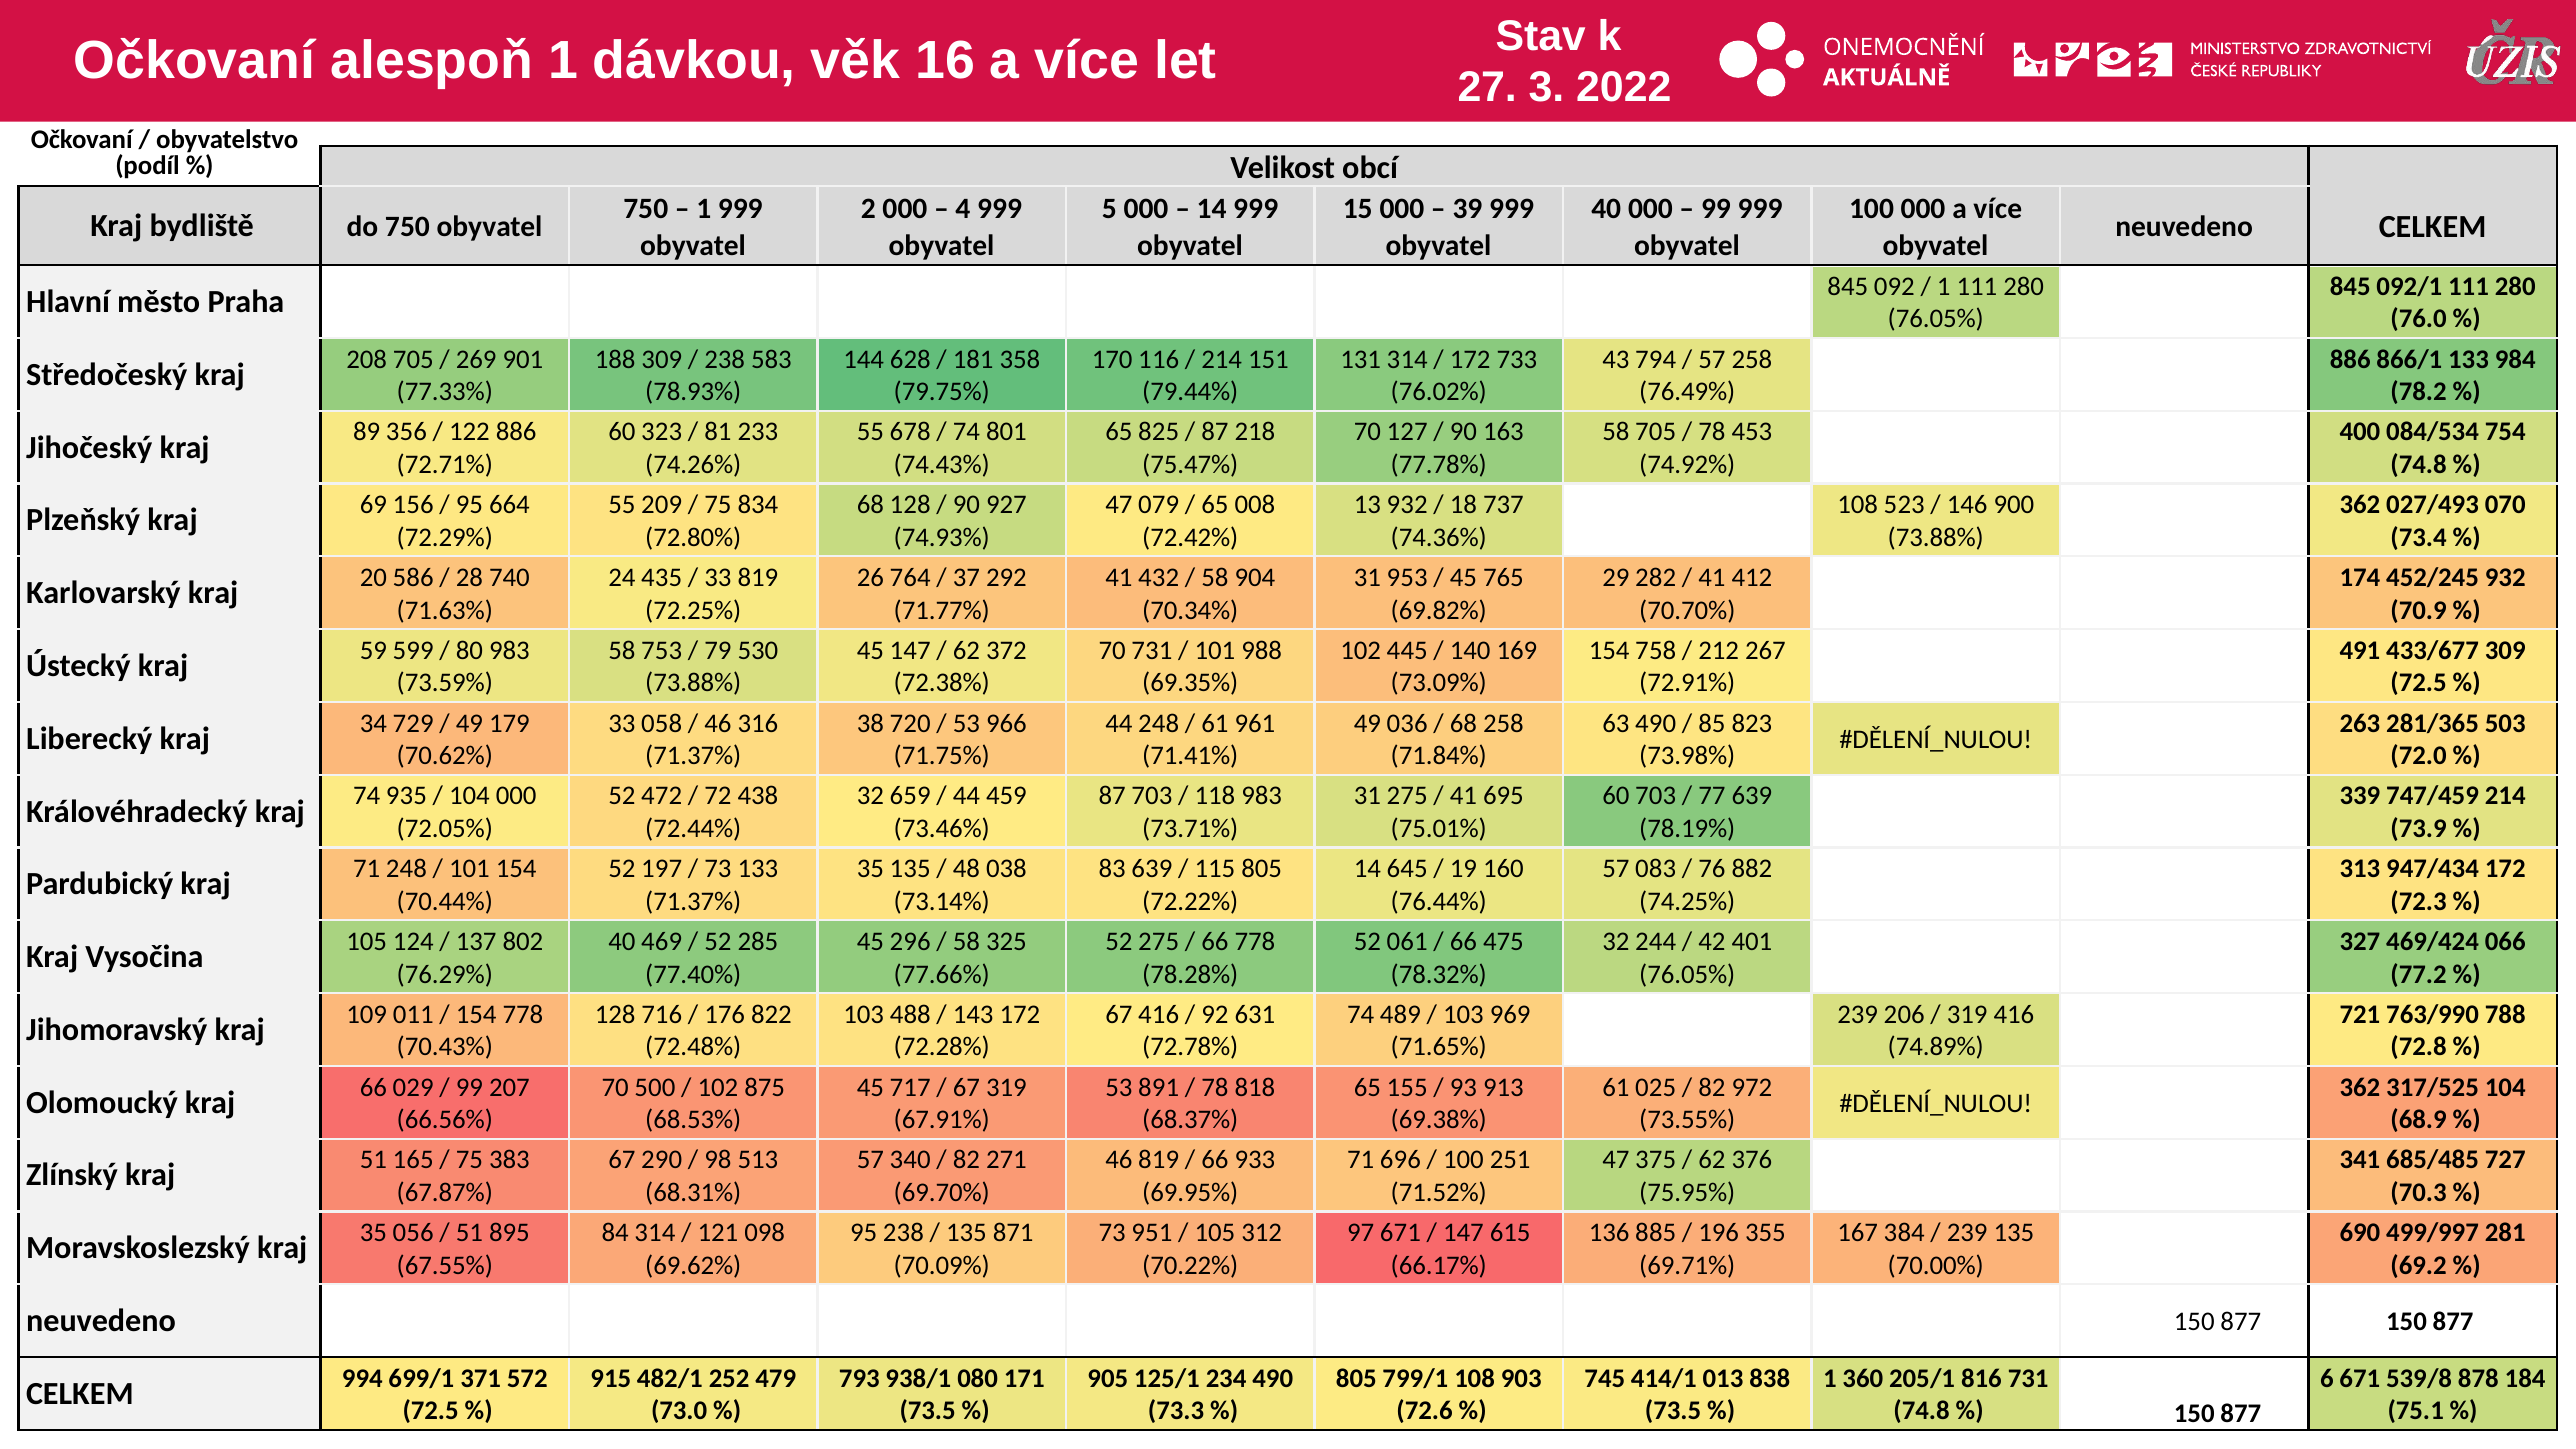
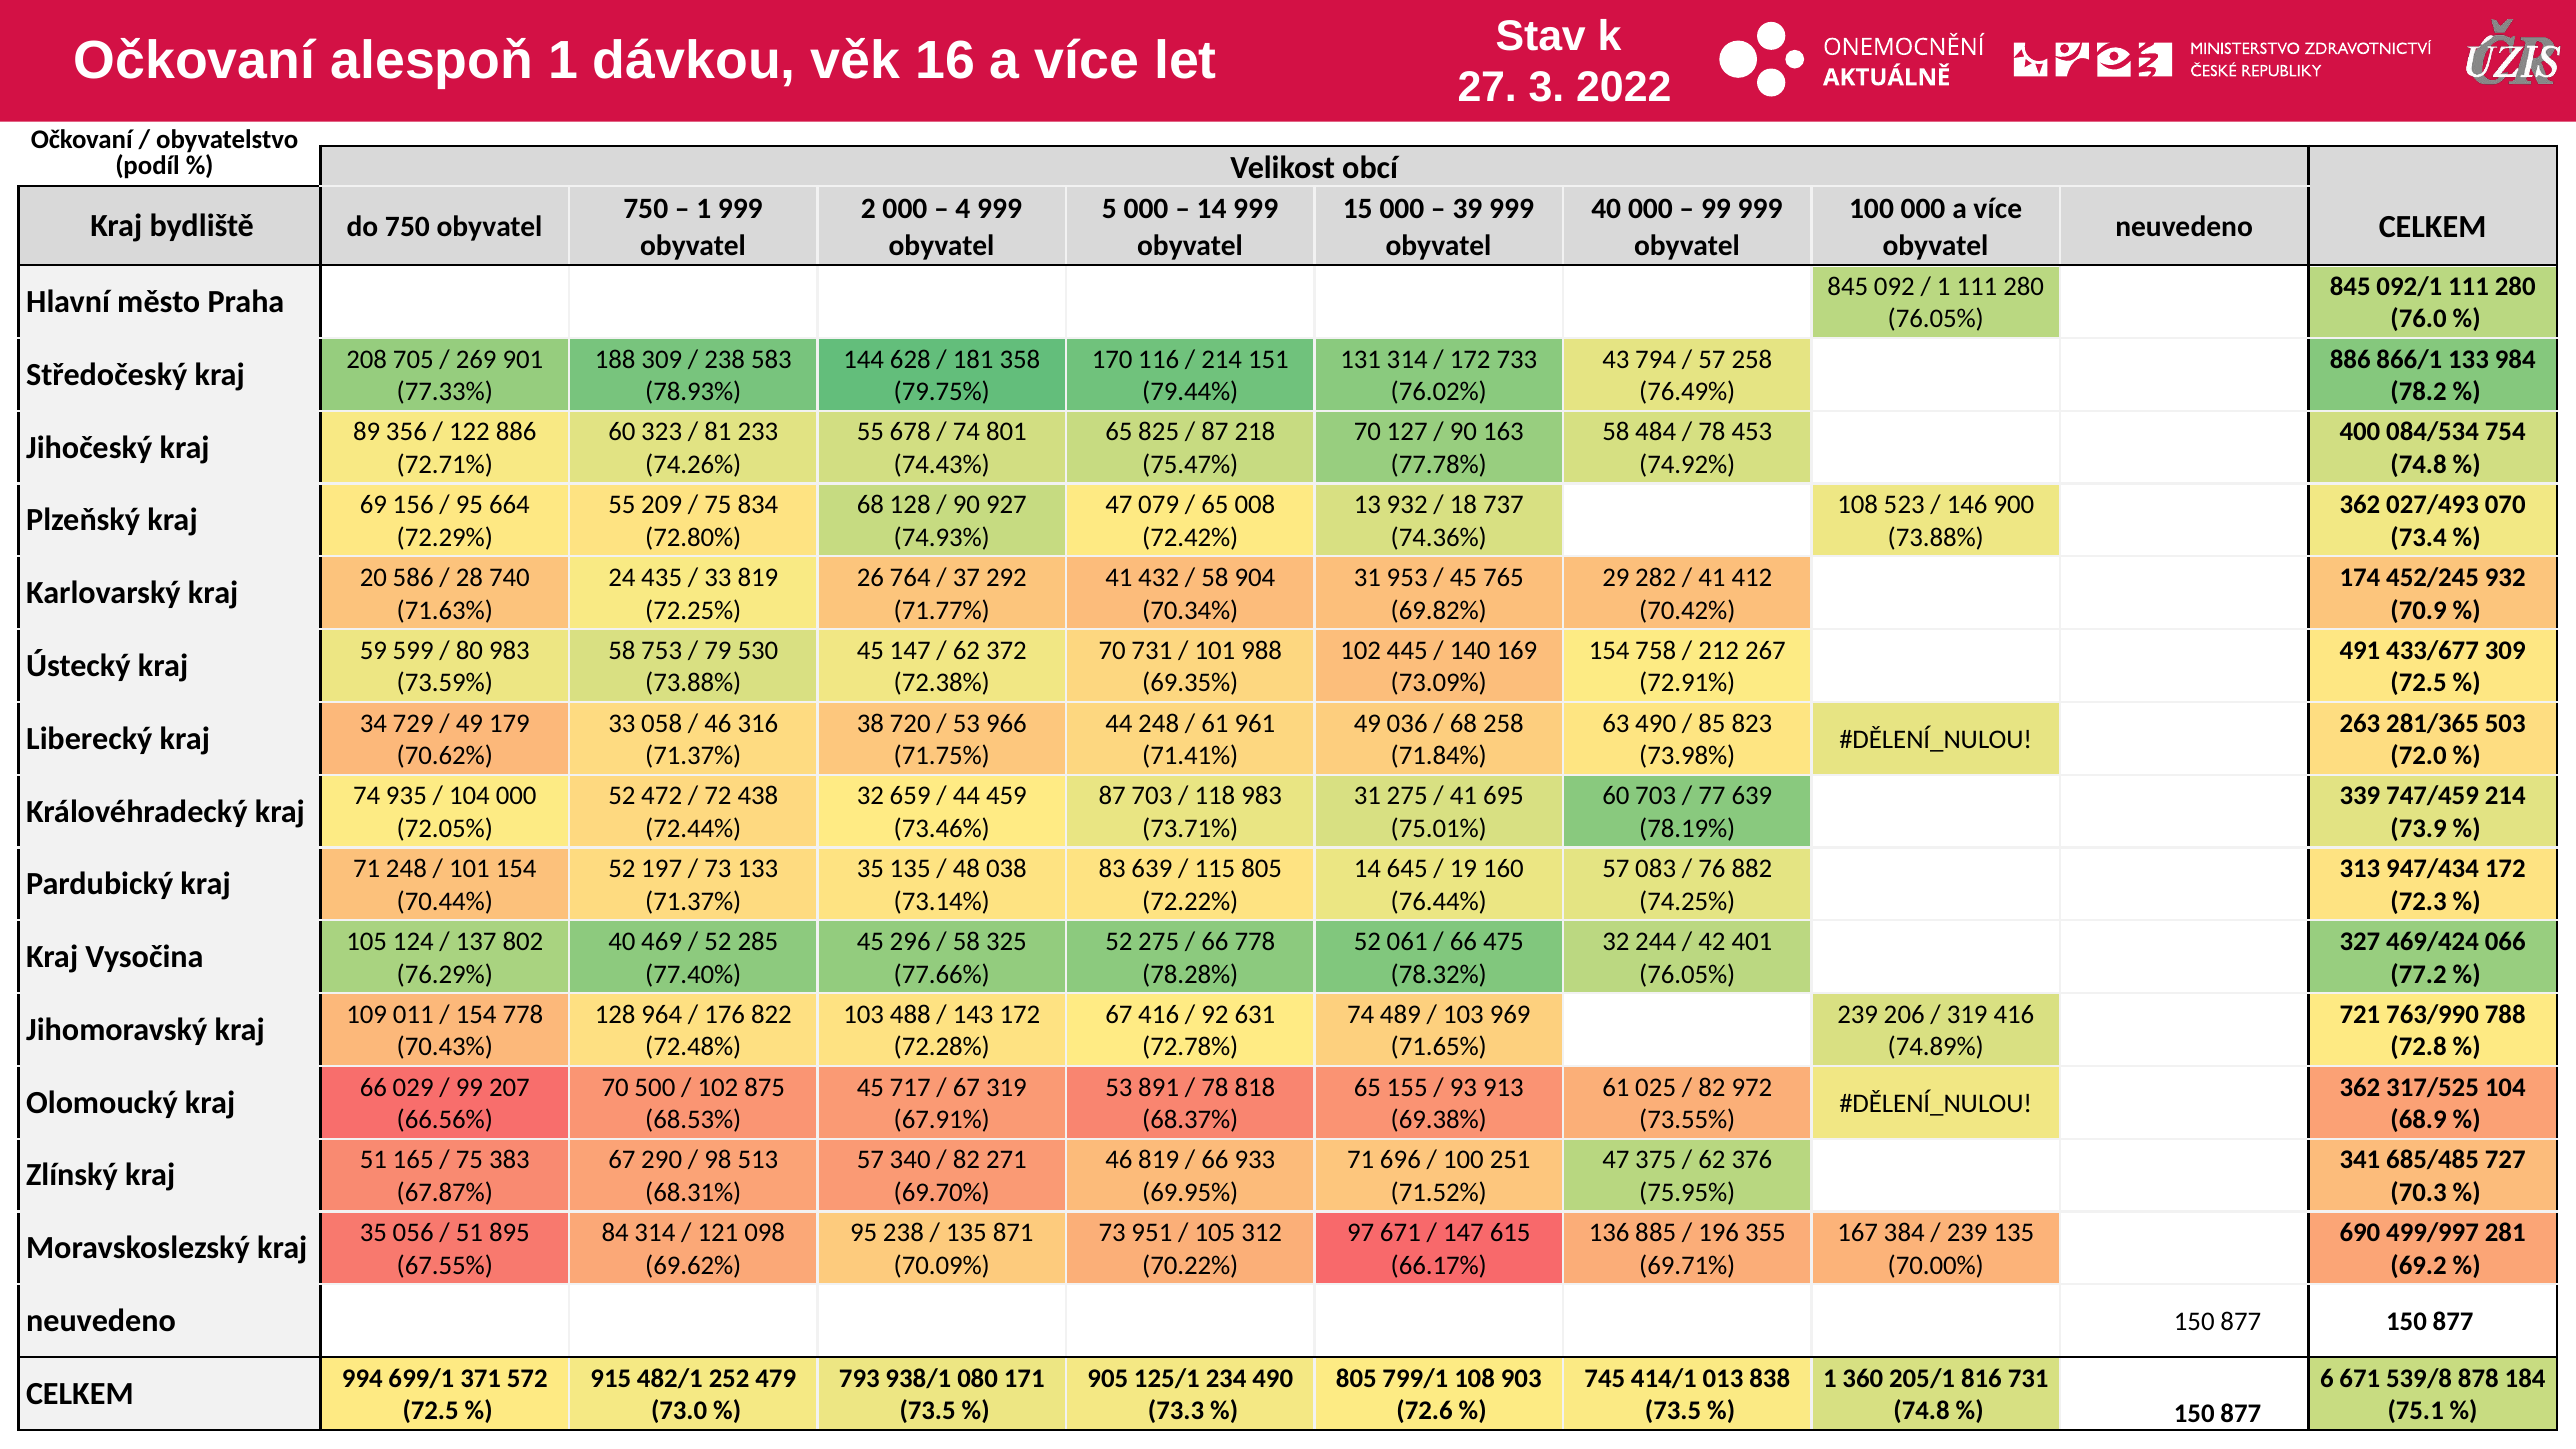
58 705: 705 -> 484
70.70%: 70.70% -> 70.42%
716: 716 -> 964
